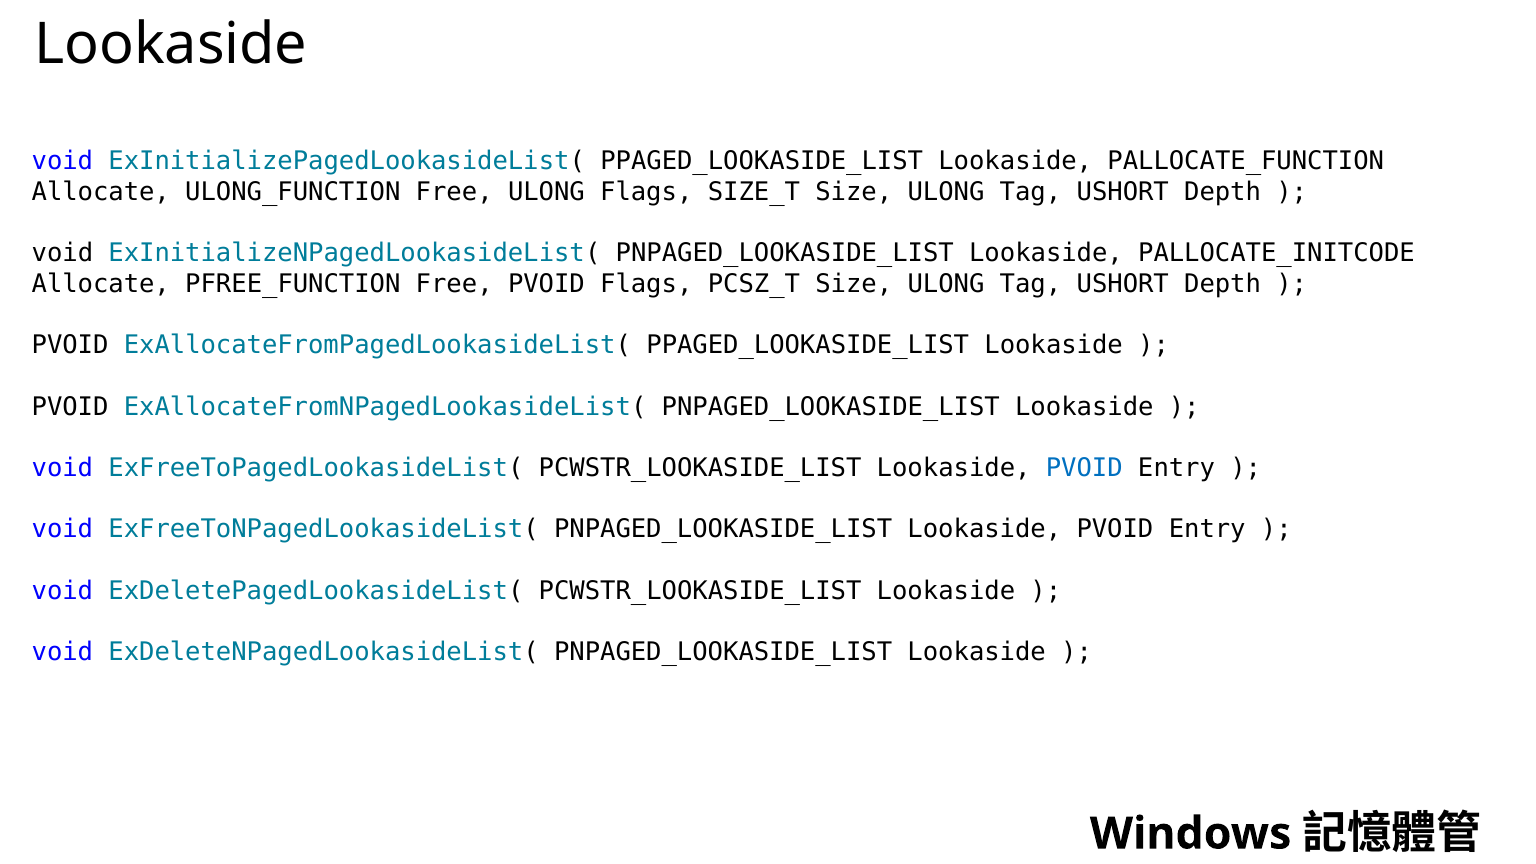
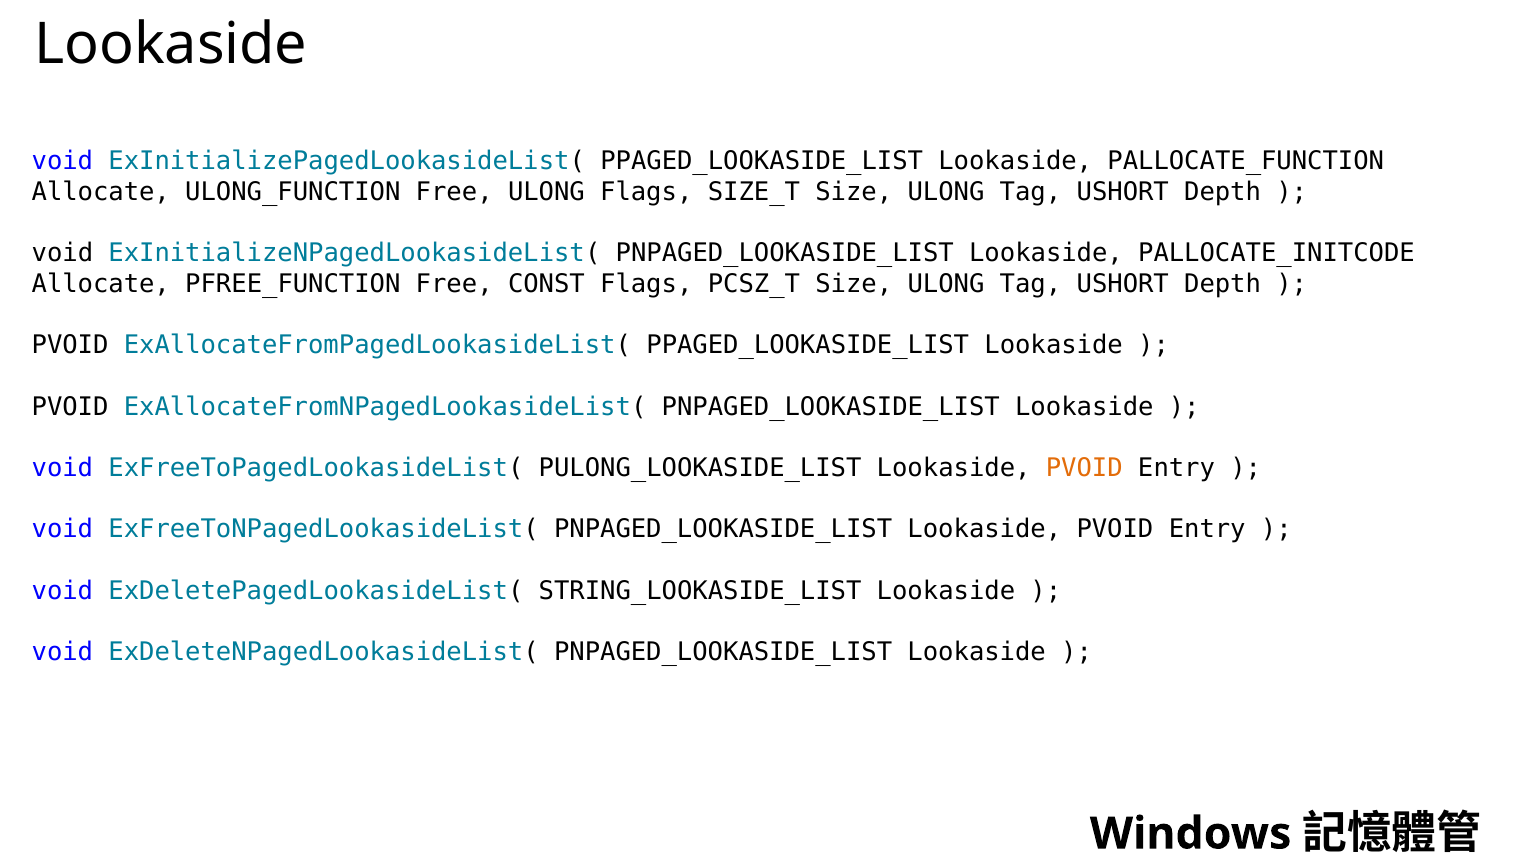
Free PVOID: PVOID -> CONST
ExFreeToPagedLookasideList( PCWSTR_LOOKASIDE_LIST: PCWSTR_LOOKASIDE_LIST -> PULONG_LOOKASIDE_LIST
PVOID at (1084, 468) colour: blue -> orange
ExDeletePagedLookasideList( PCWSTR_LOOKASIDE_LIST: PCWSTR_LOOKASIDE_LIST -> STRING_LOOKASIDE_LIST
